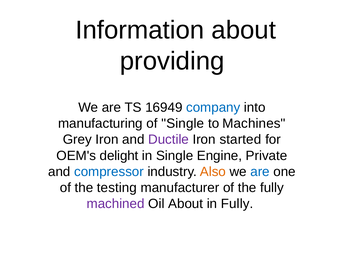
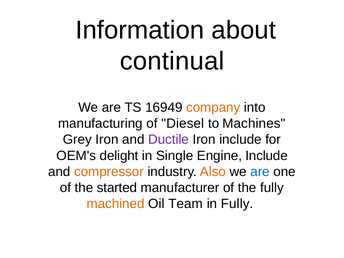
providing: providing -> continual
company colour: blue -> orange
of Single: Single -> Diesel
Iron started: started -> include
Engine Private: Private -> Include
compressor colour: blue -> orange
testing: testing -> started
machined colour: purple -> orange
Oil About: About -> Team
